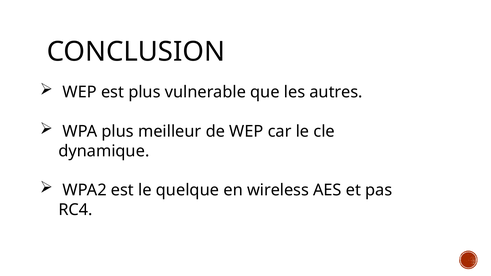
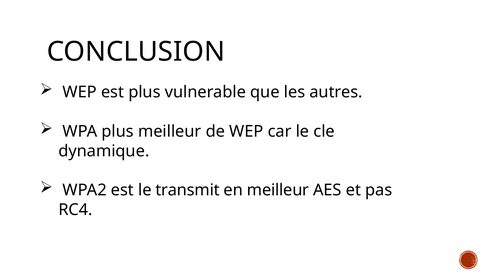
quelque: quelque -> transmit
en wireless: wireless -> meilleur
